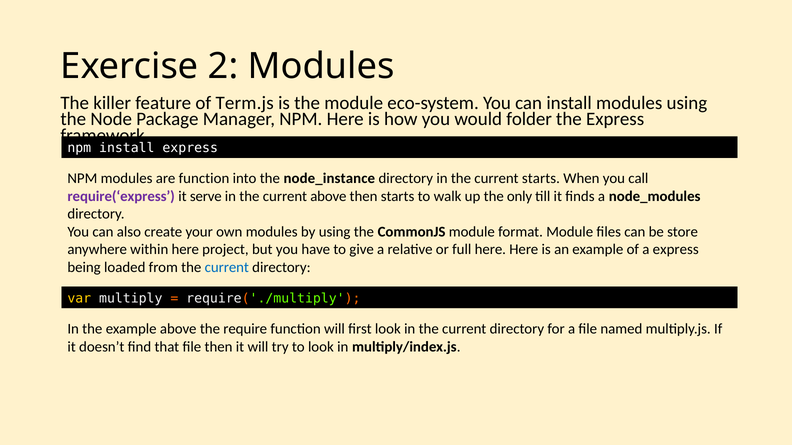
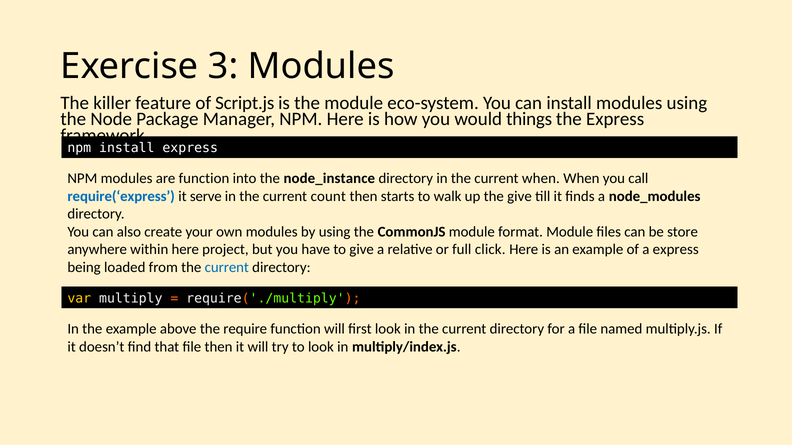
2: 2 -> 3
Term.js: Term.js -> Script.js
folder: folder -> things
current starts: starts -> when
require(‘express colour: purple -> blue
current above: above -> count
the only: only -> give
full here: here -> click
